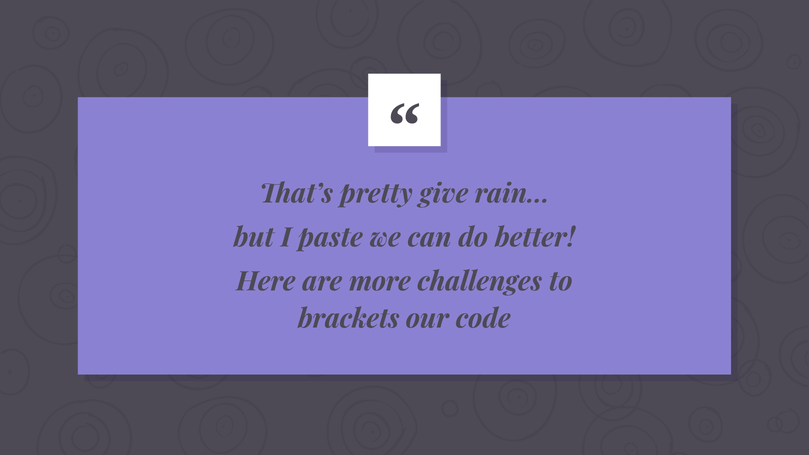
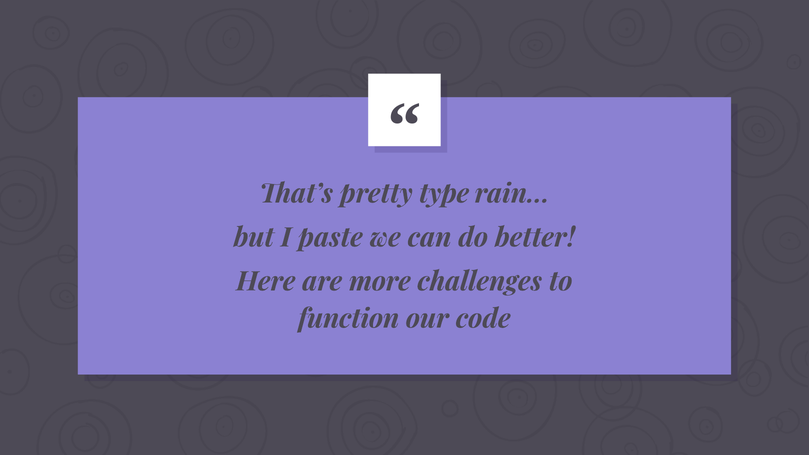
give: give -> type
brackets: brackets -> function
